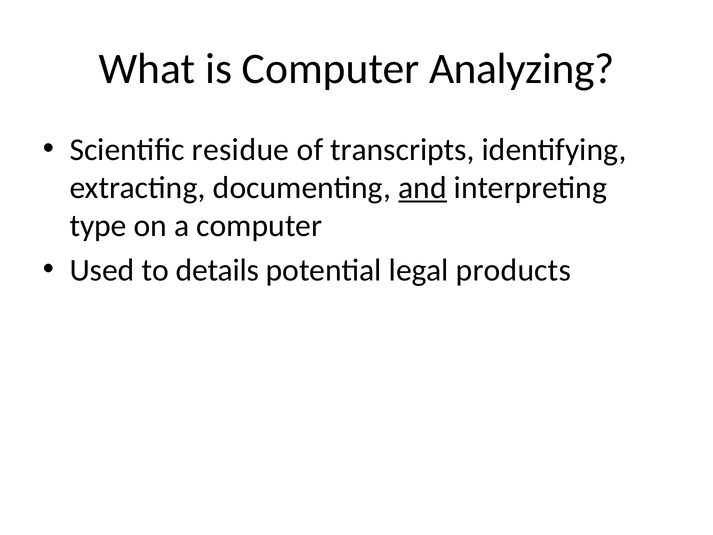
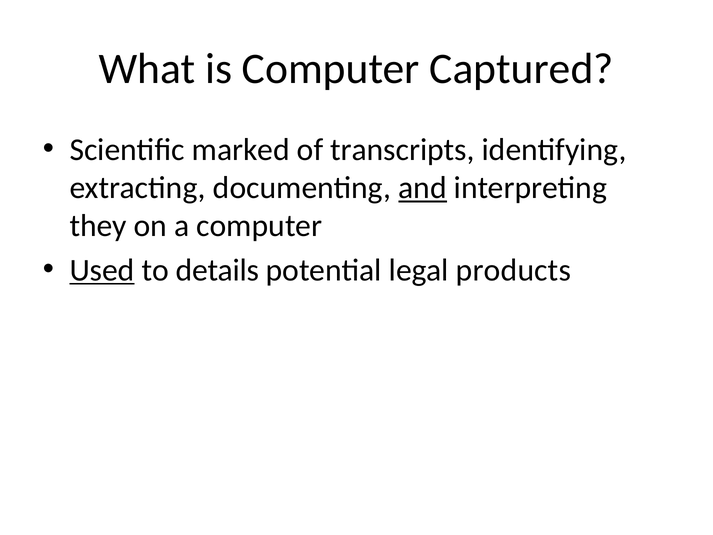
Analyzing: Analyzing -> Captured
residue: residue -> marked
type: type -> they
Used underline: none -> present
